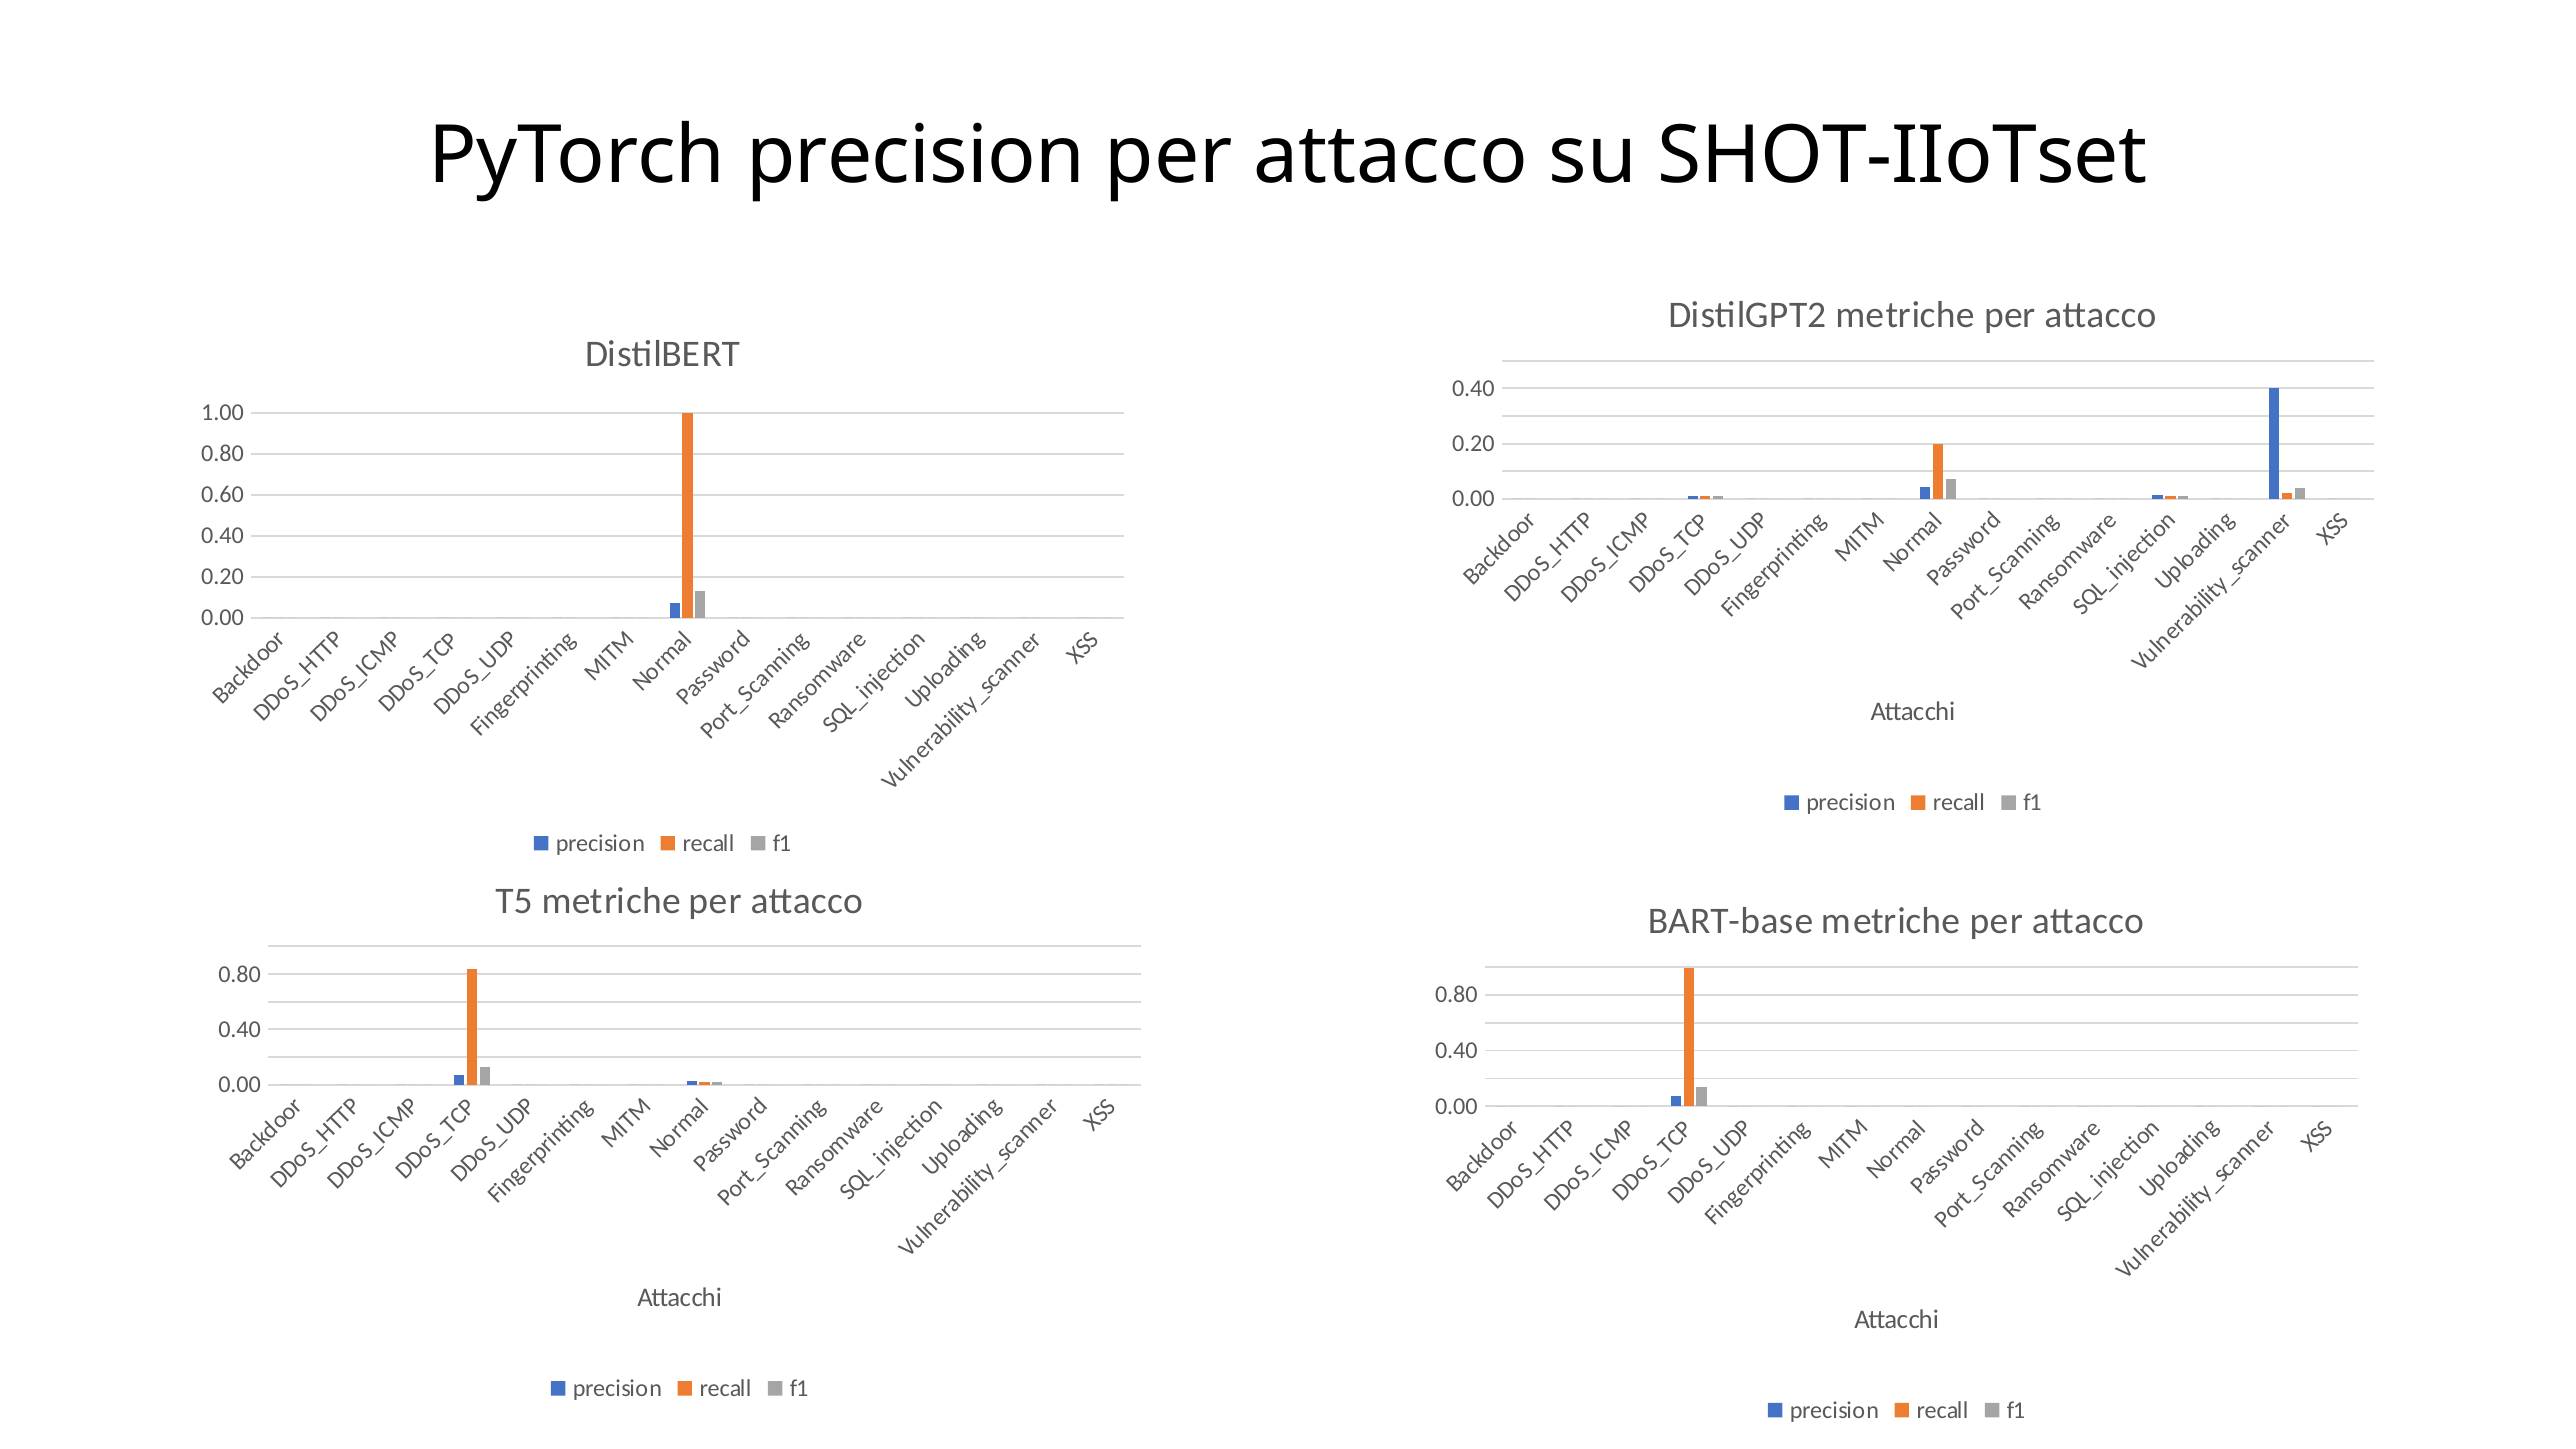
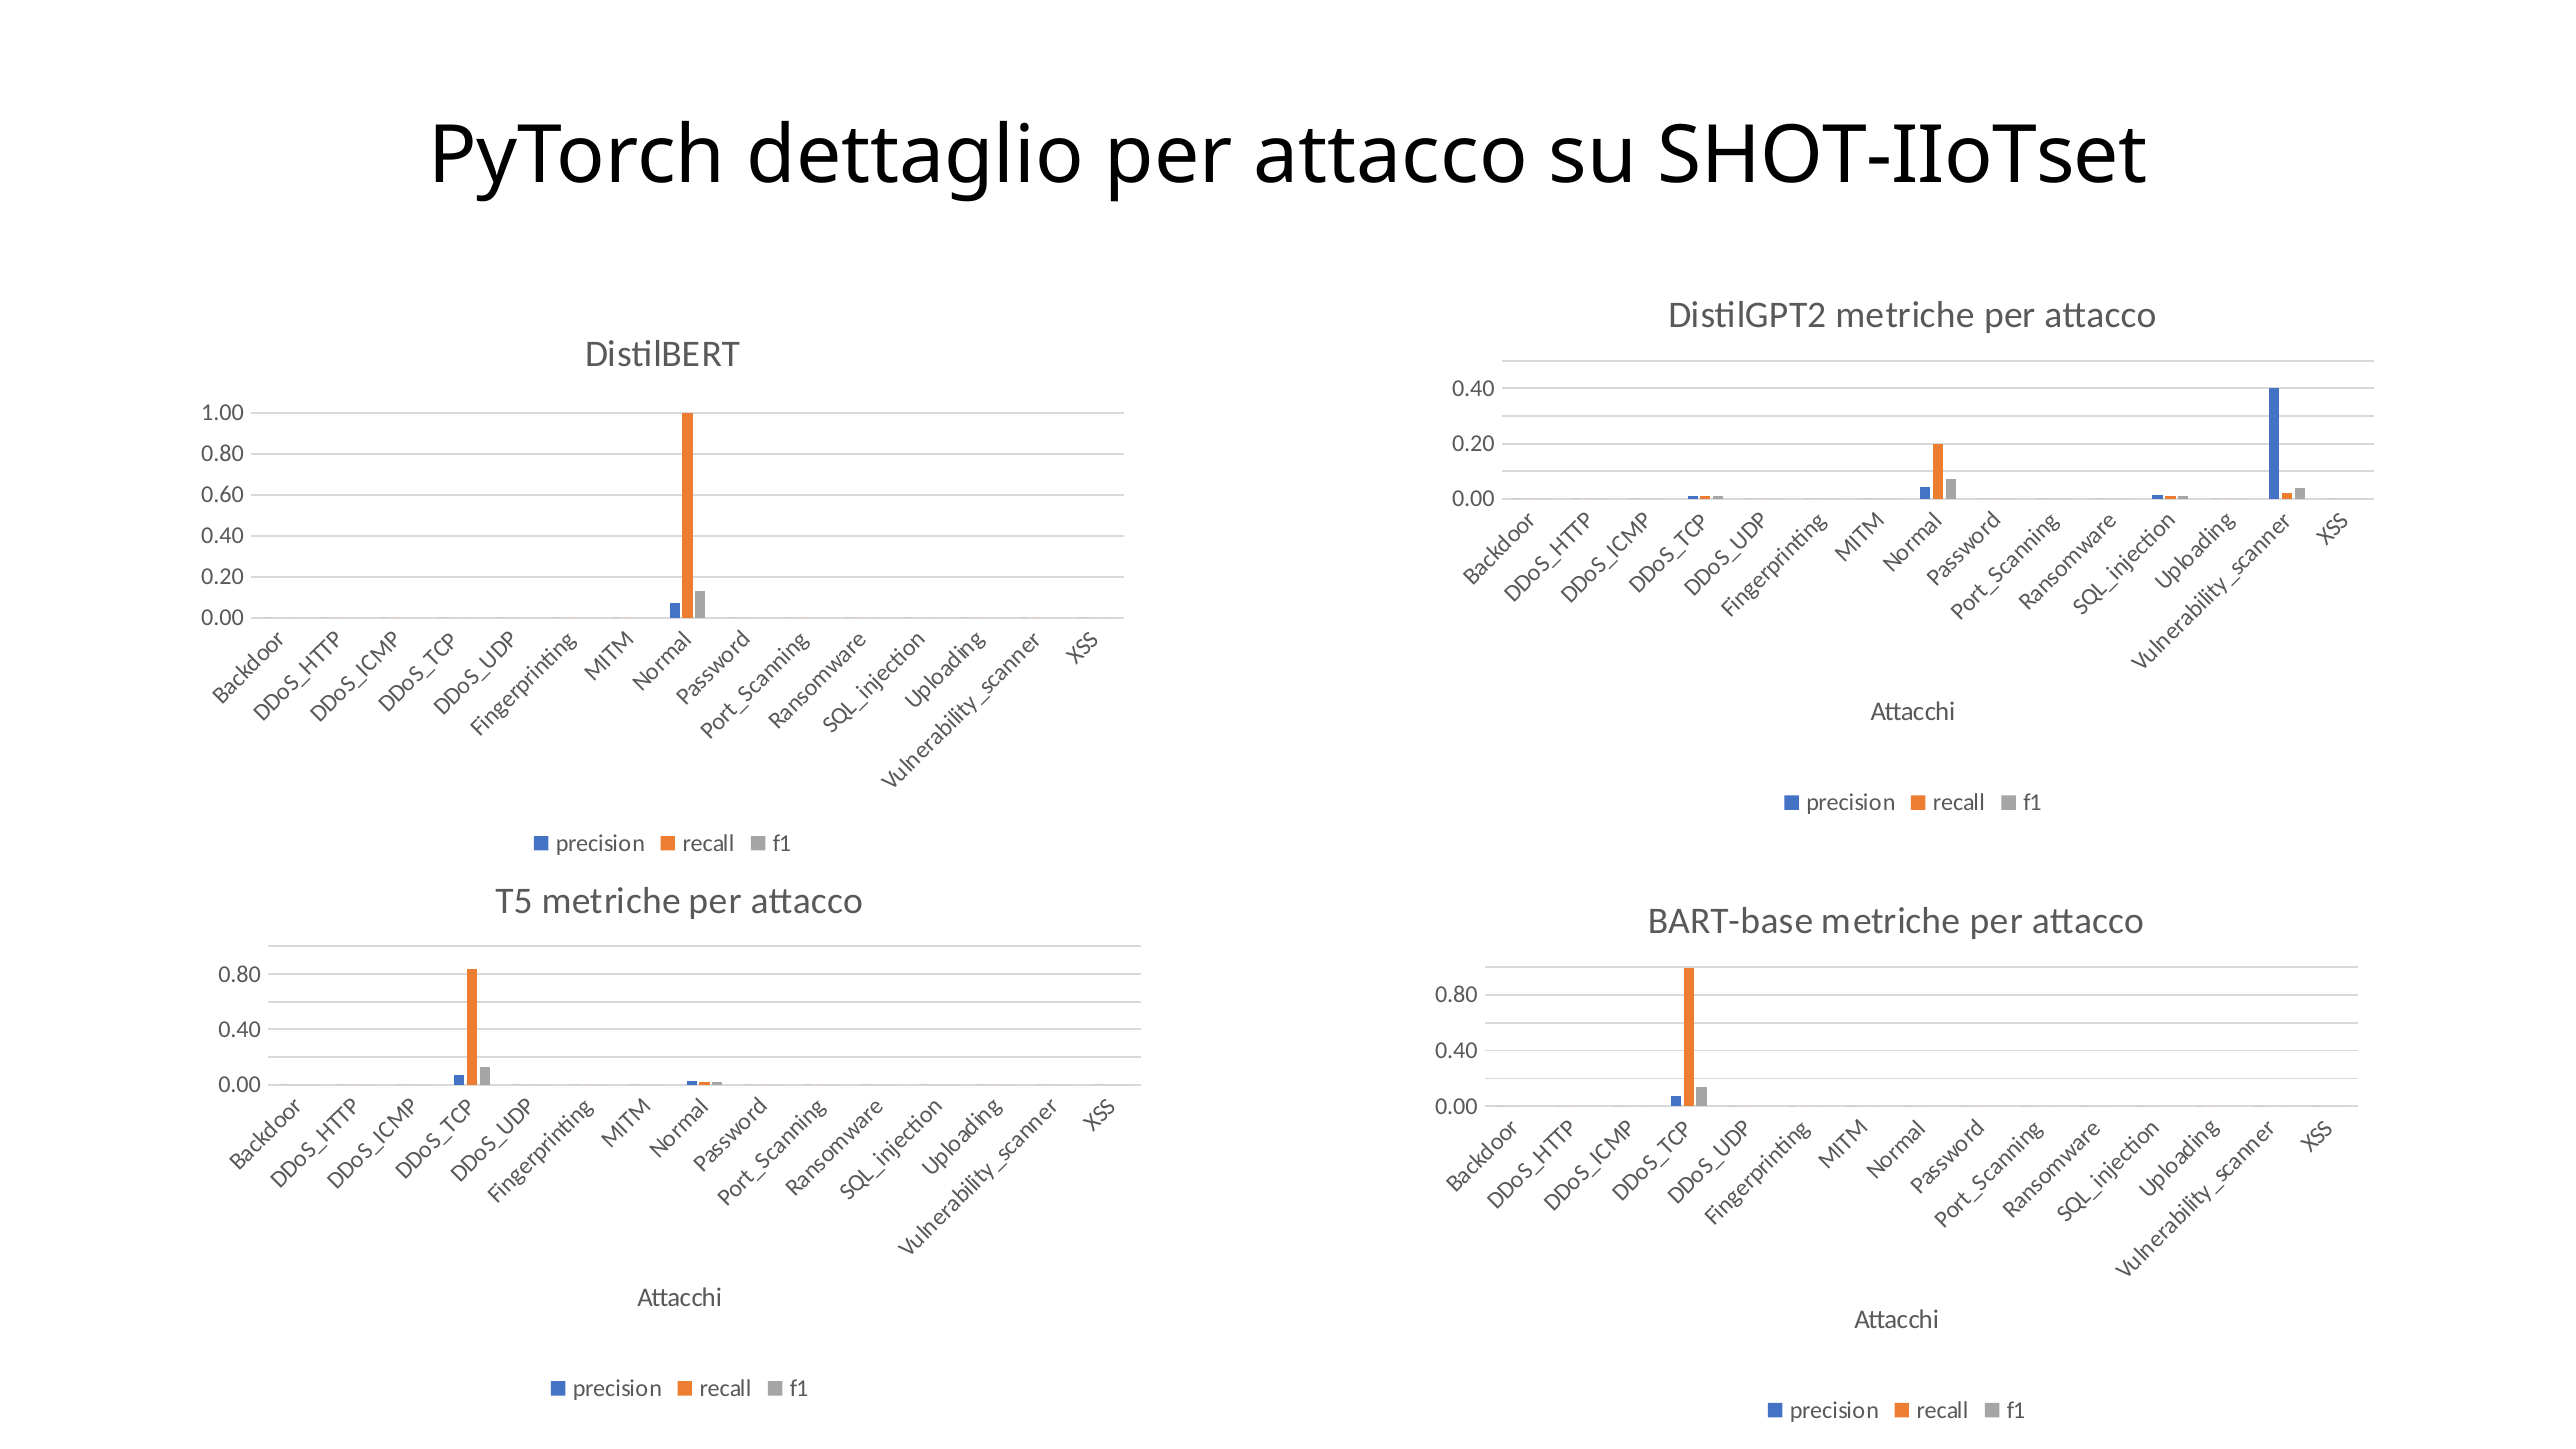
PyTorch precision: precision -> dettaglio
